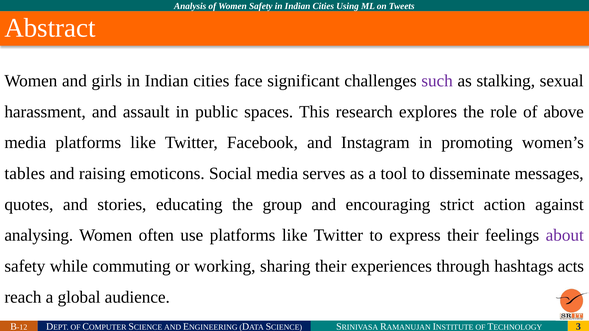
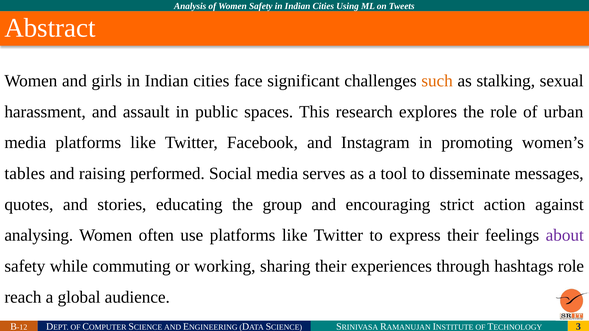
such colour: purple -> orange
above: above -> urban
emoticons: emoticons -> performed
hashtags acts: acts -> role
